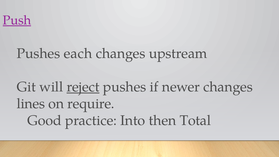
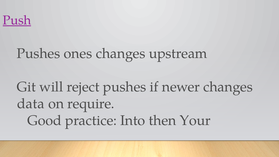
each: each -> ones
reject underline: present -> none
lines: lines -> data
Total: Total -> Your
